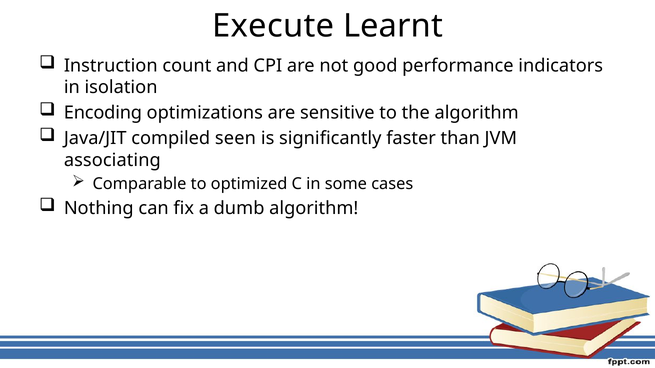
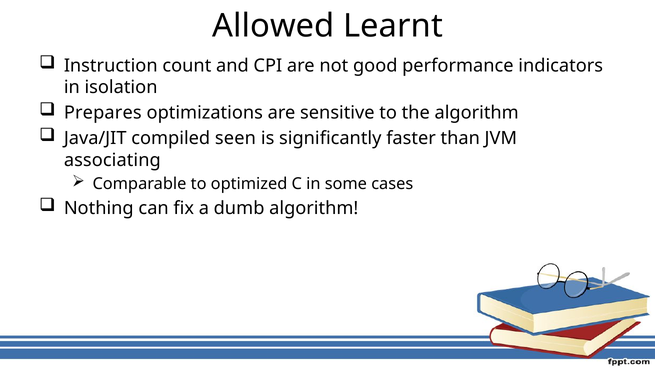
Execute: Execute -> Allowed
Encoding: Encoding -> Prepares
